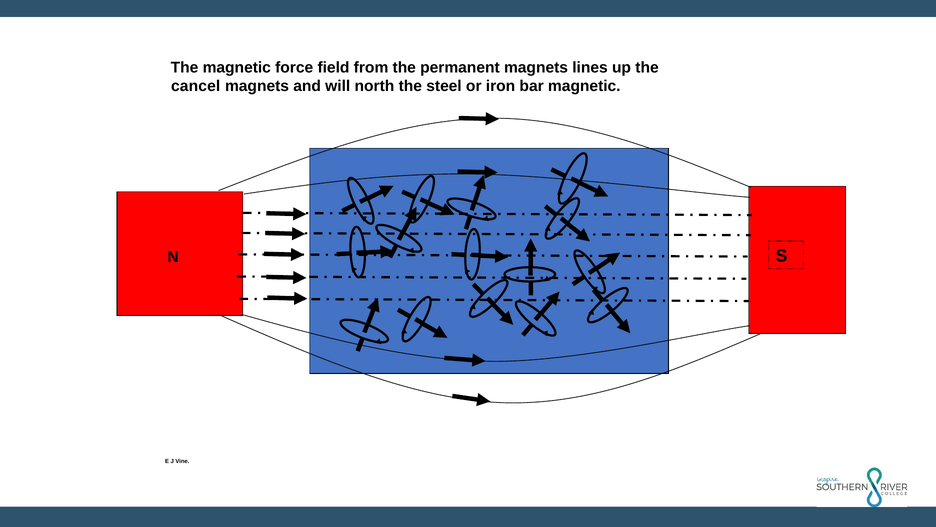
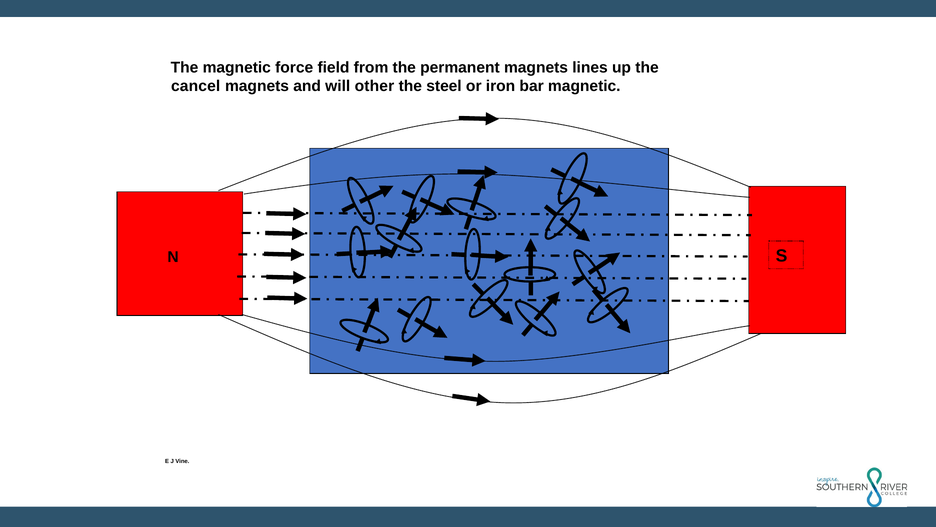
north: north -> other
